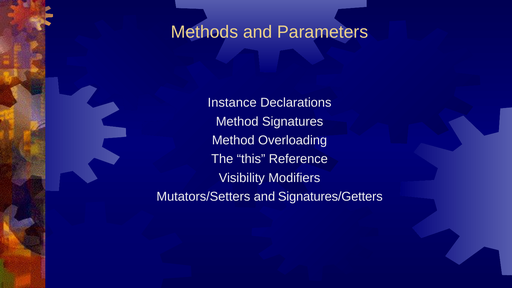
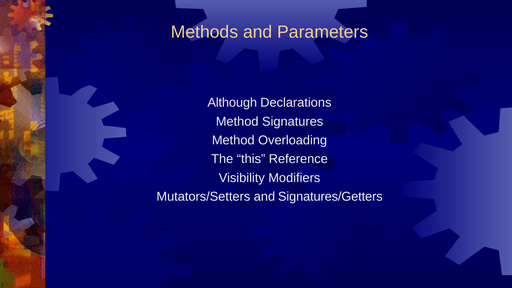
Instance: Instance -> Although
